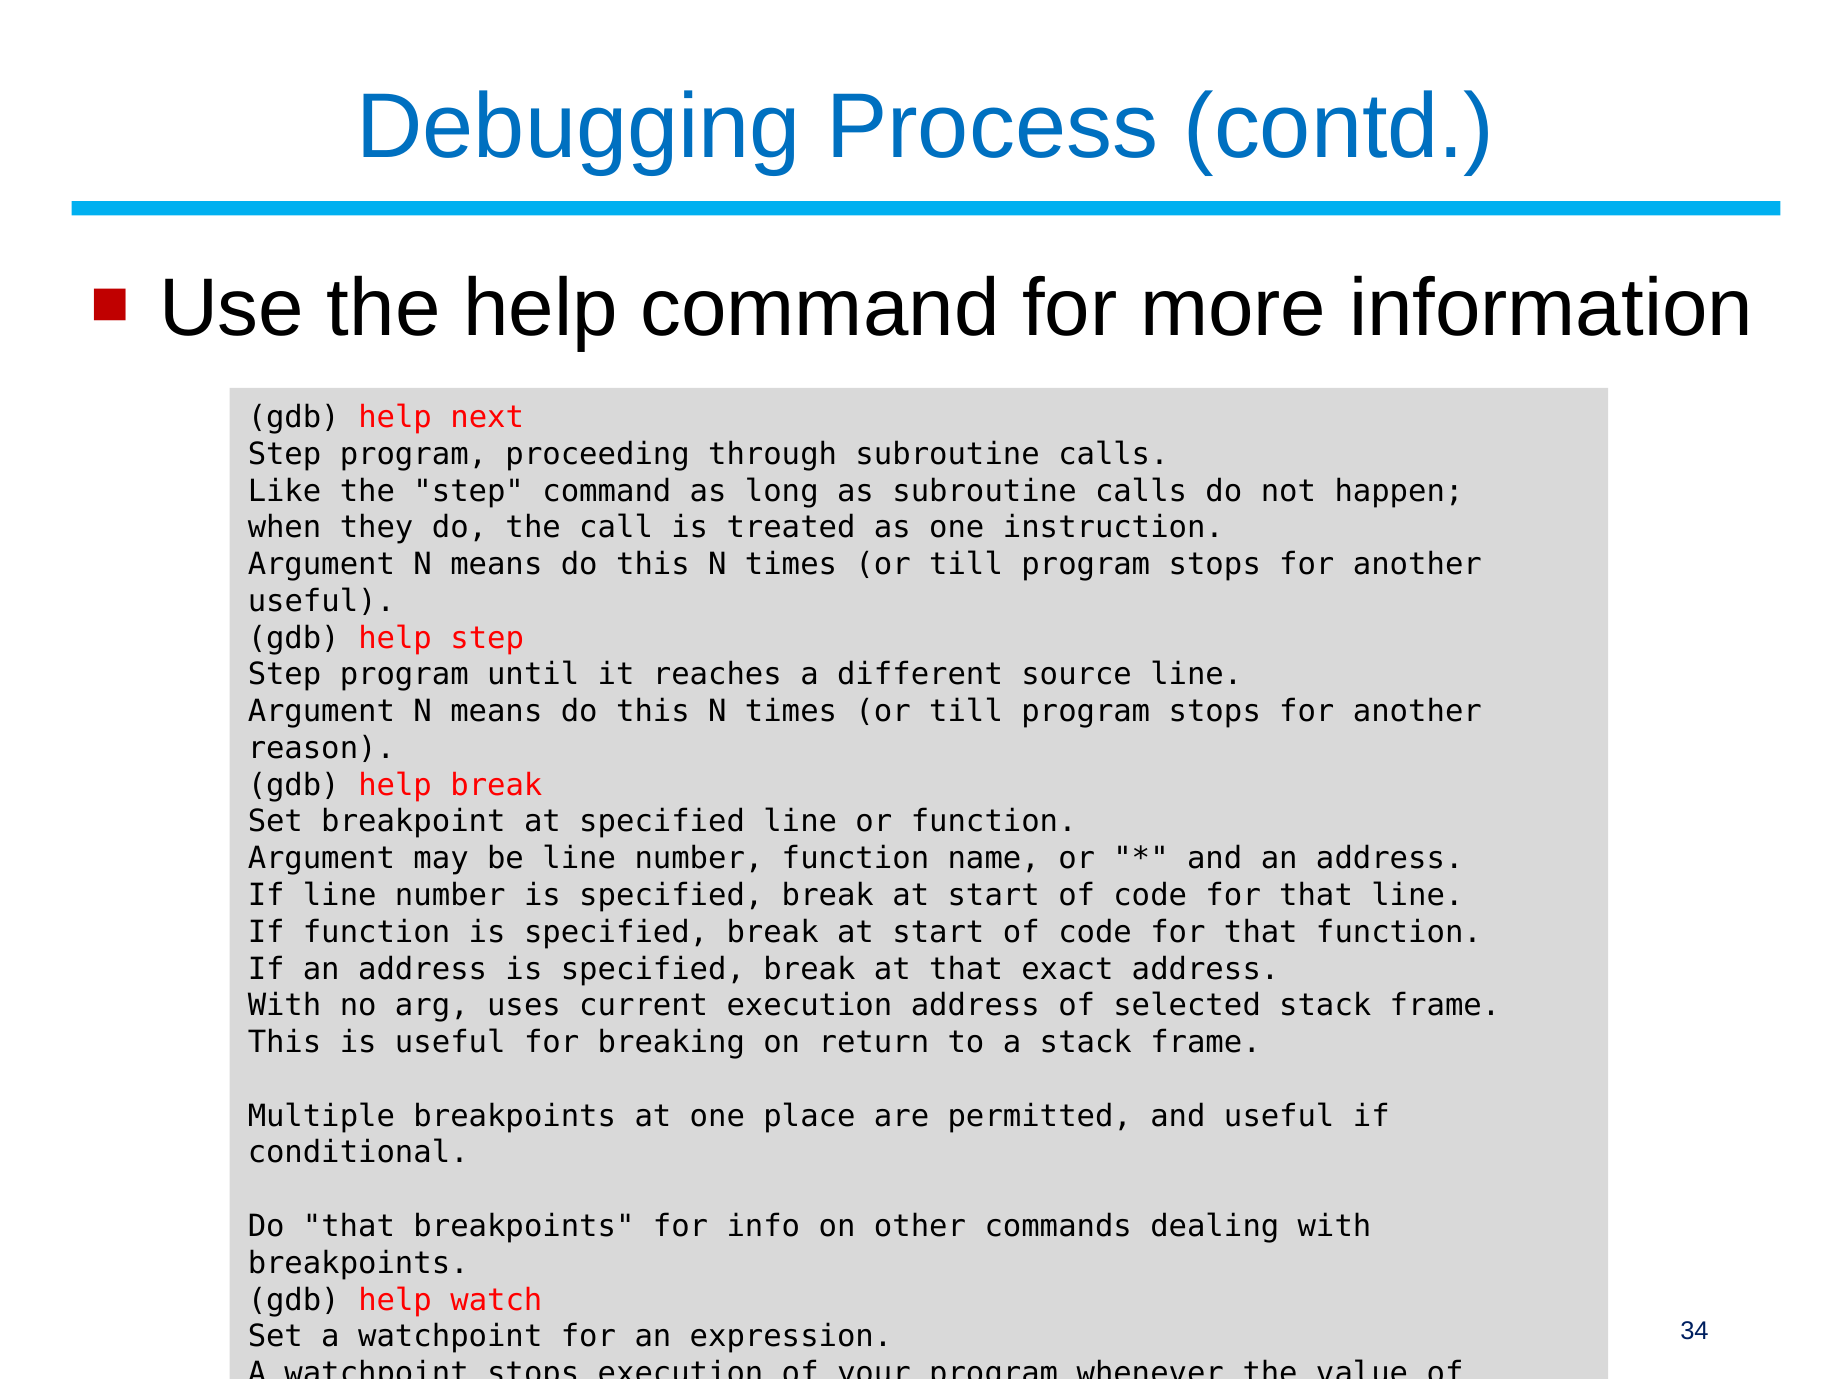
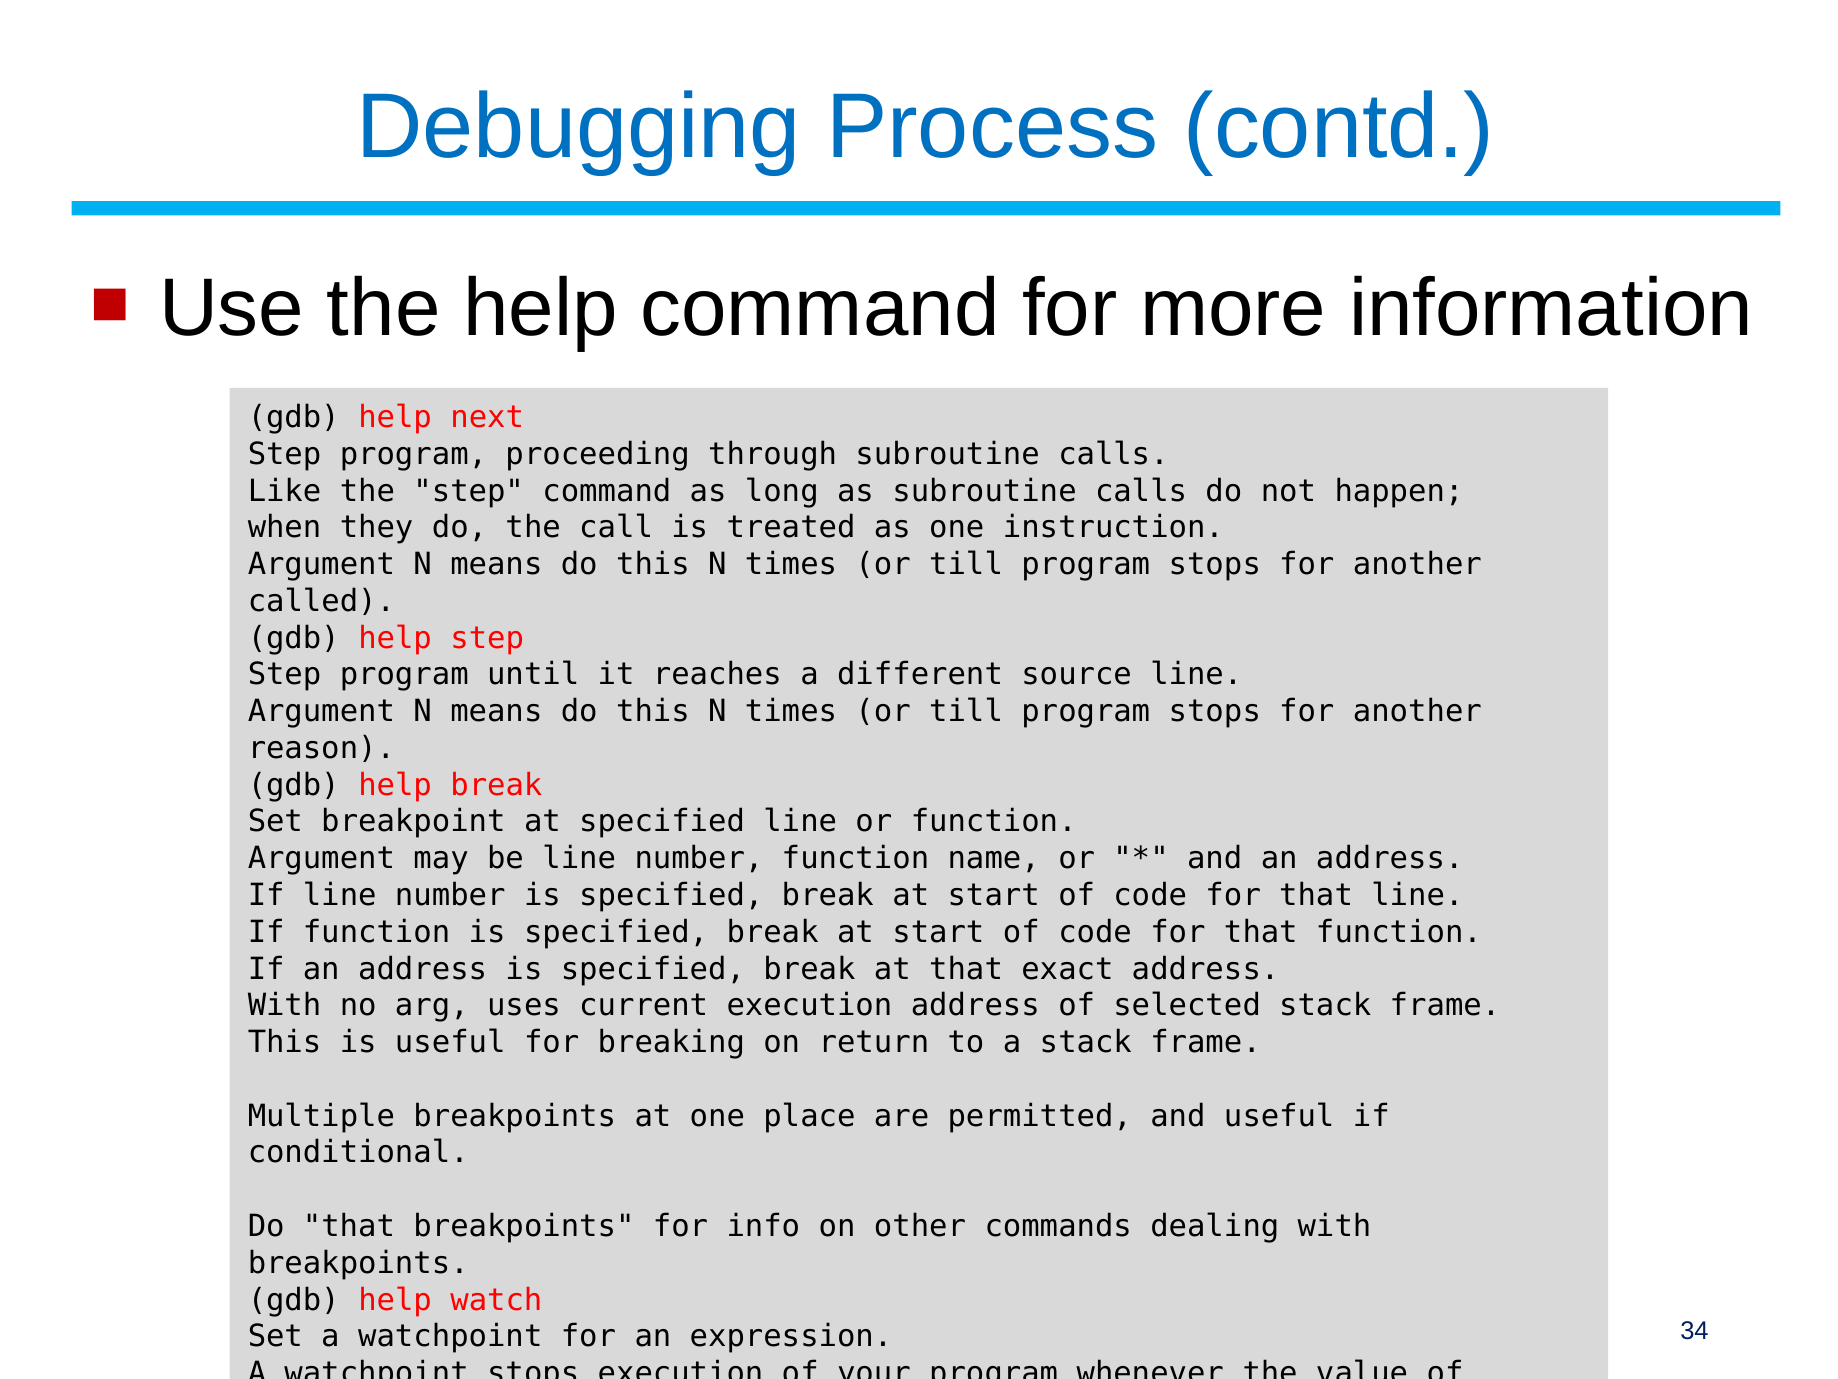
useful at (321, 601): useful -> called
